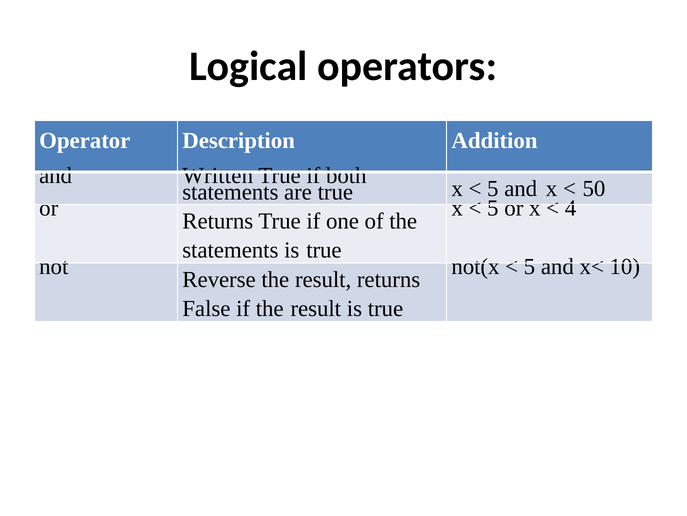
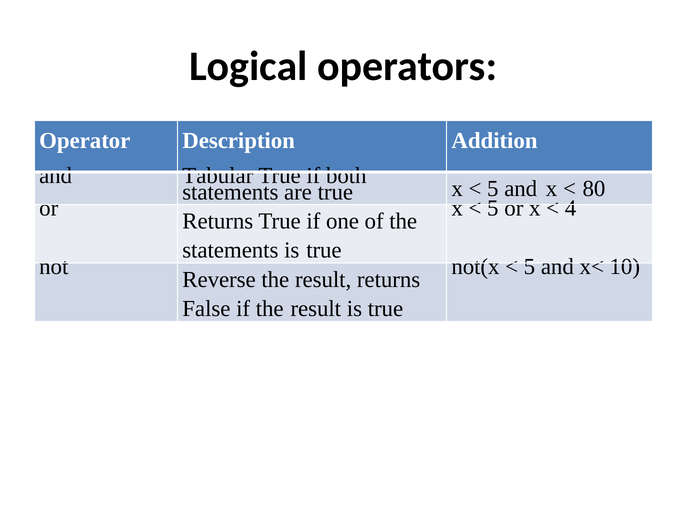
Written: Written -> Tabular
50: 50 -> 80
